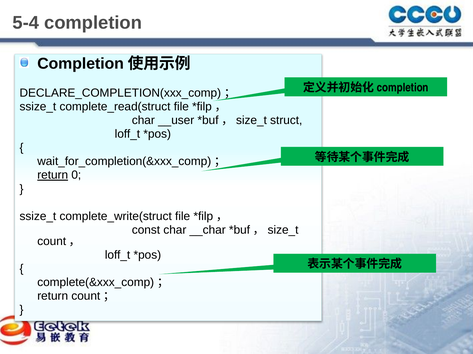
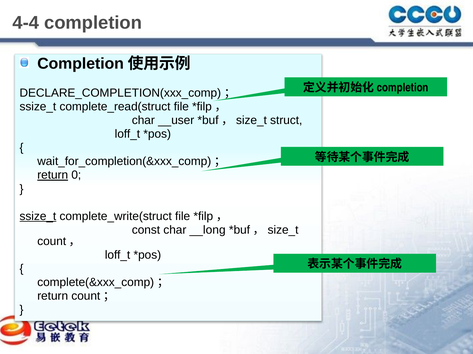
5-4: 5-4 -> 4-4
ssize_t at (38, 217) underline: none -> present
__char: __char -> __long
